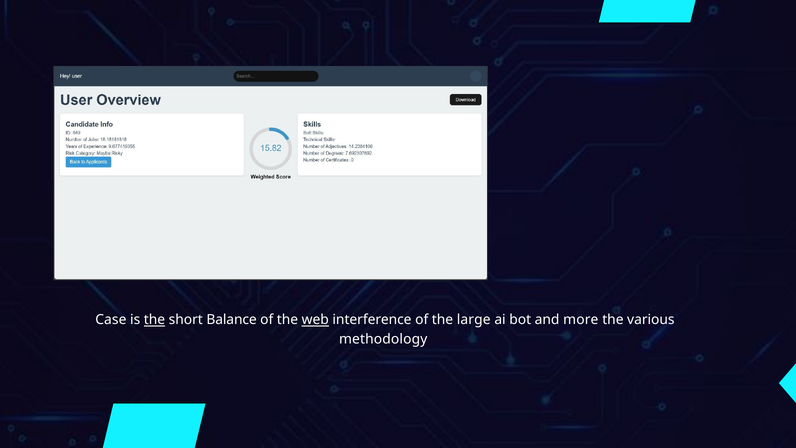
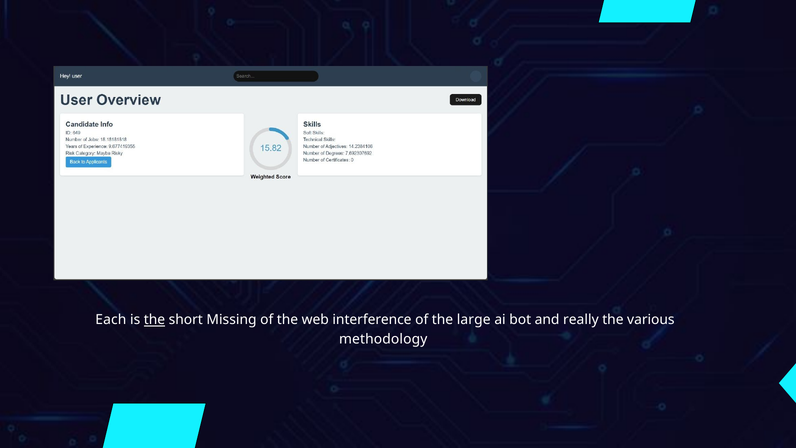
Case: Case -> Each
Balance: Balance -> Missing
web underline: present -> none
more: more -> really
